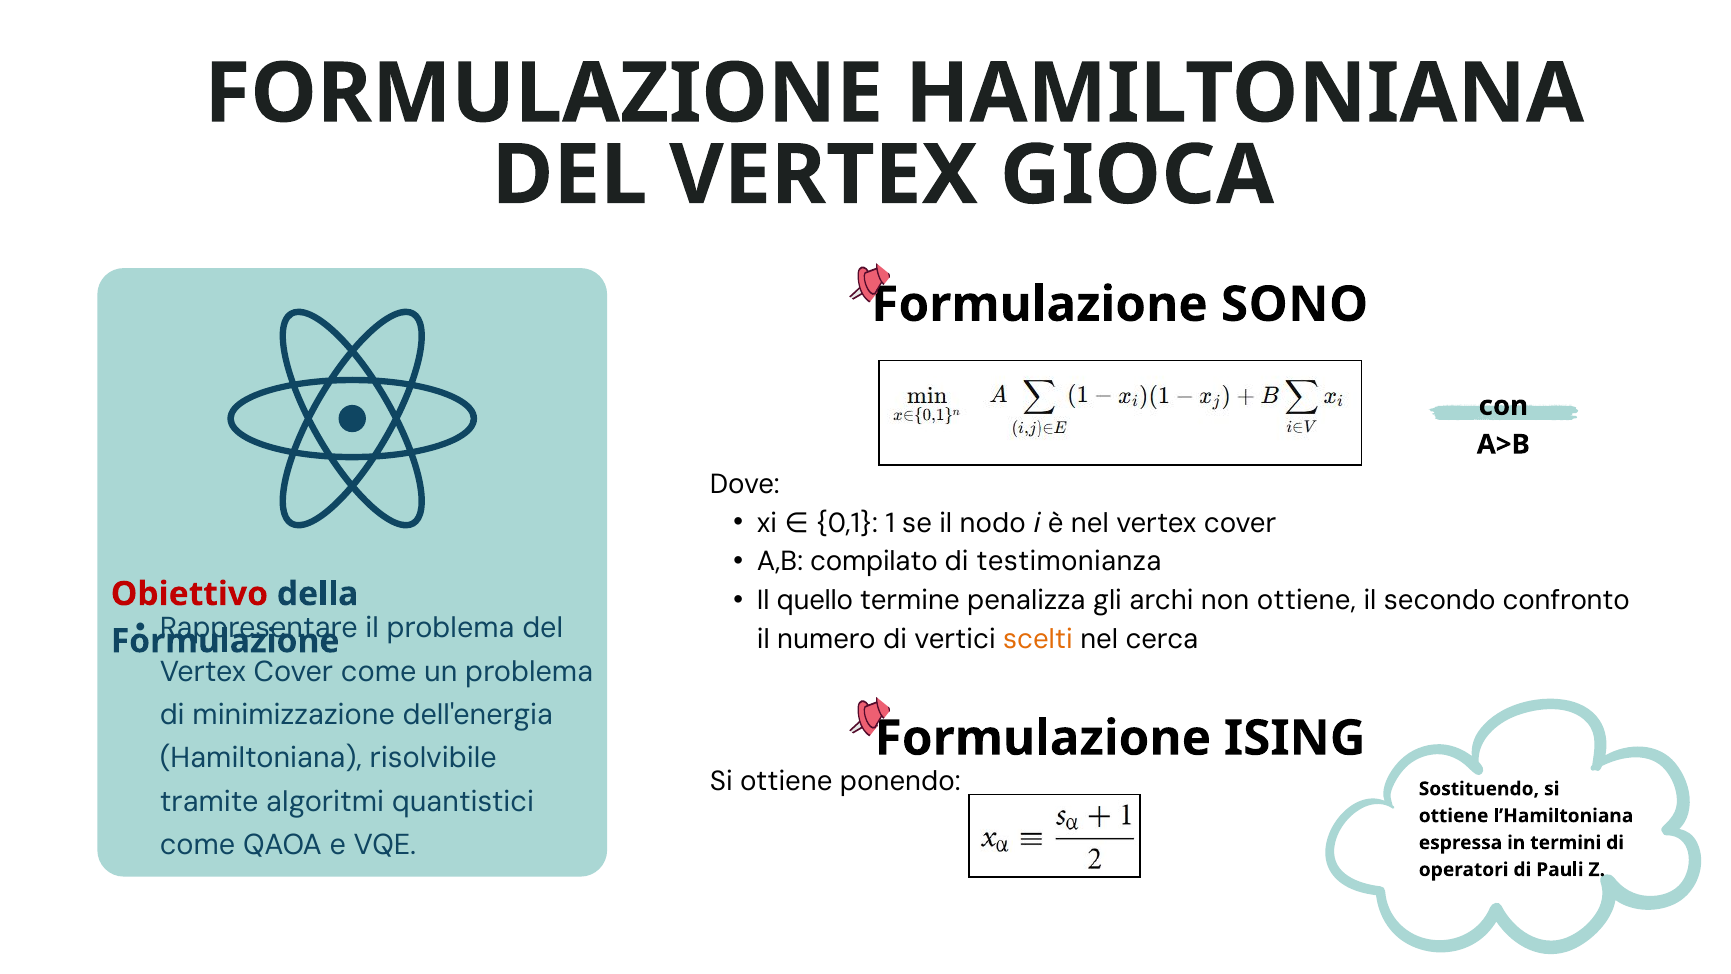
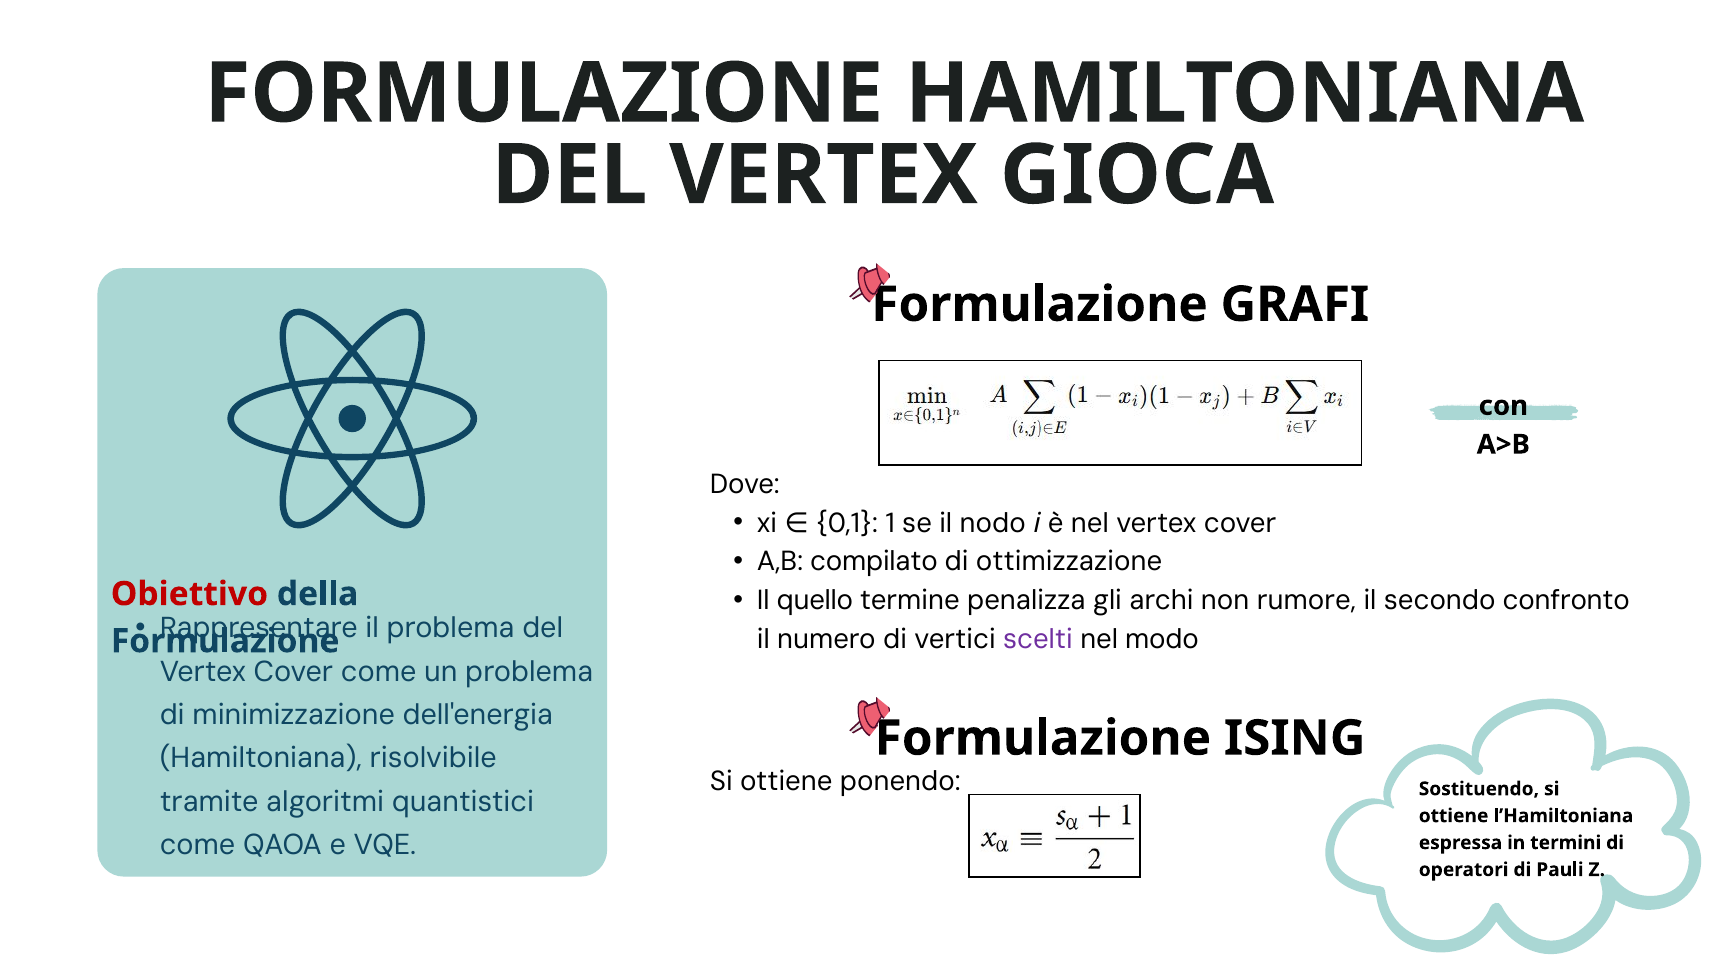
SONO: SONO -> GRAFI
testimonianza: testimonianza -> ottimizzazione
non ottiene: ottiene -> rumore
scelti colour: orange -> purple
cerca: cerca -> modo
